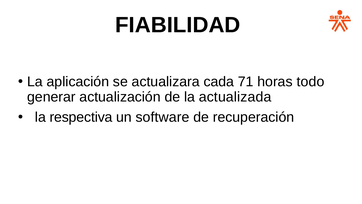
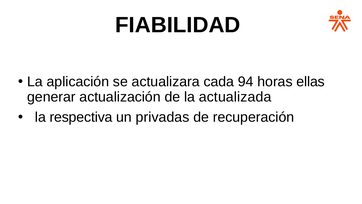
71: 71 -> 94
todo: todo -> ellas
software: software -> privadas
